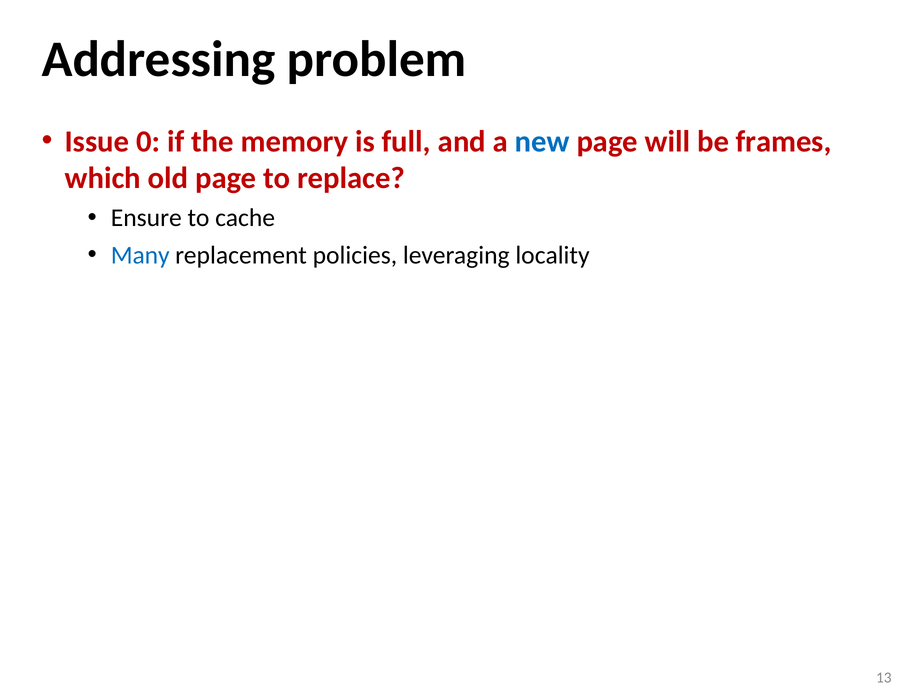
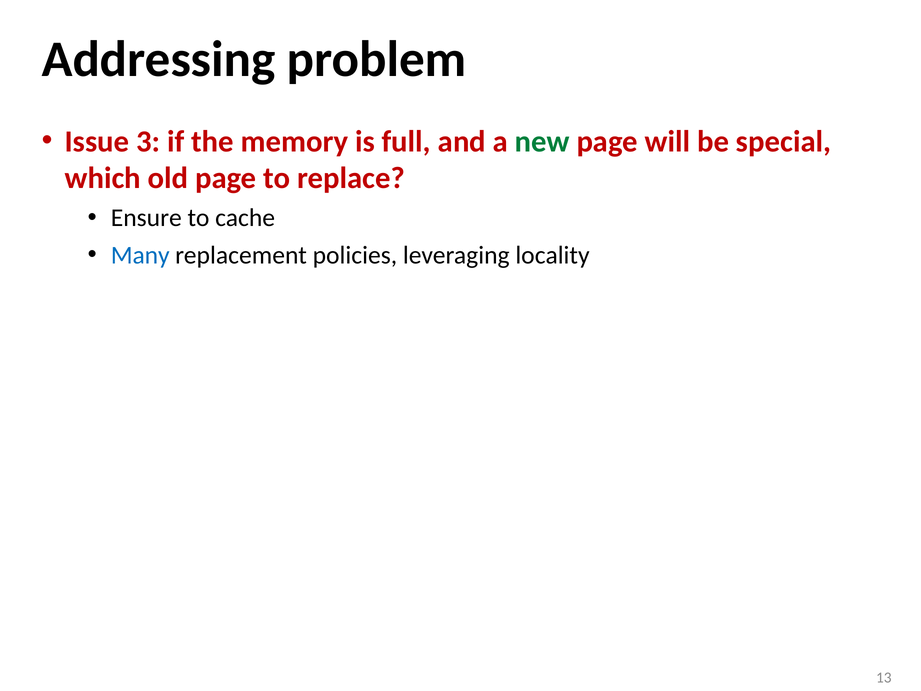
0: 0 -> 3
new colour: blue -> green
frames: frames -> special
